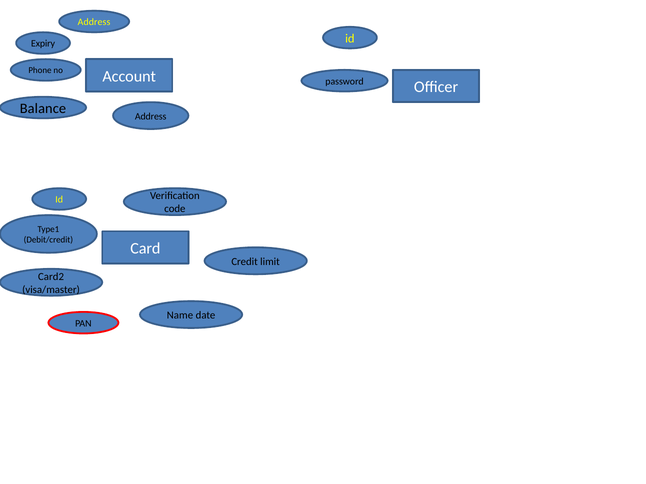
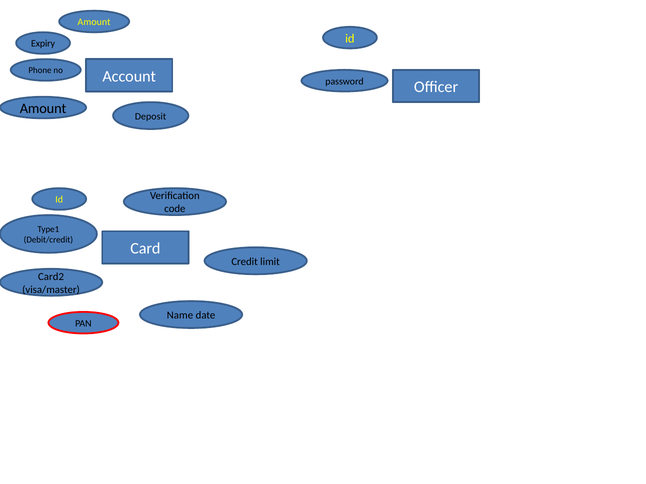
Address at (94, 22): Address -> Amount
Balance at (43, 109): Balance -> Amount
Address at (151, 116): Address -> Deposit
